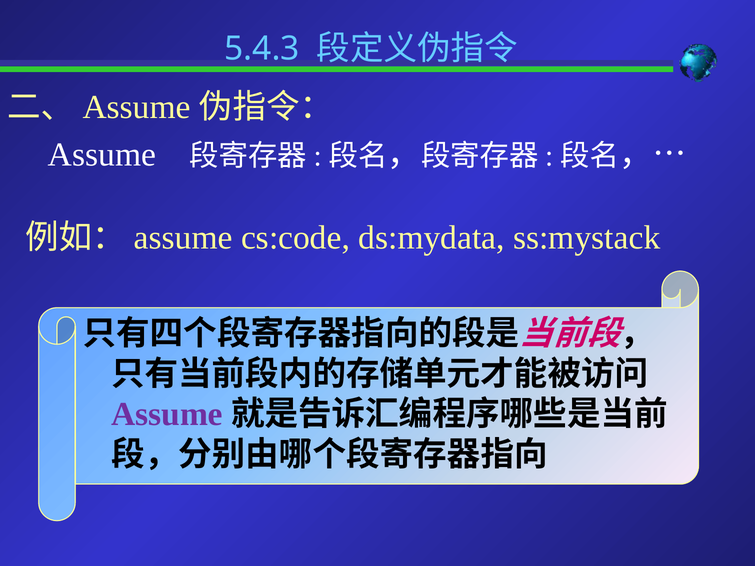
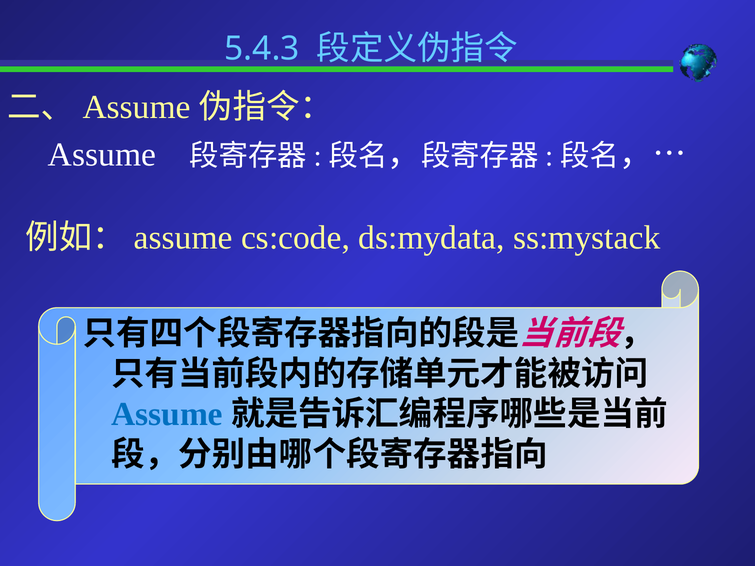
Assume at (167, 415) colour: purple -> blue
